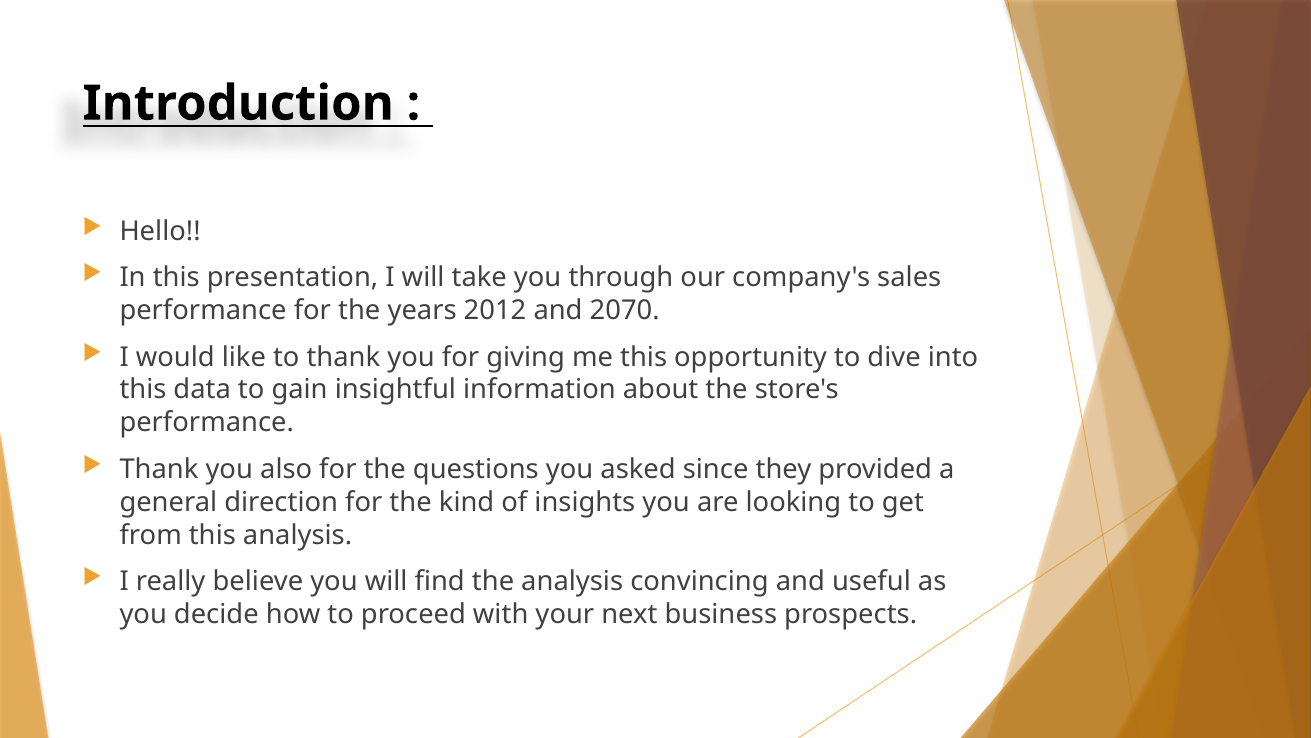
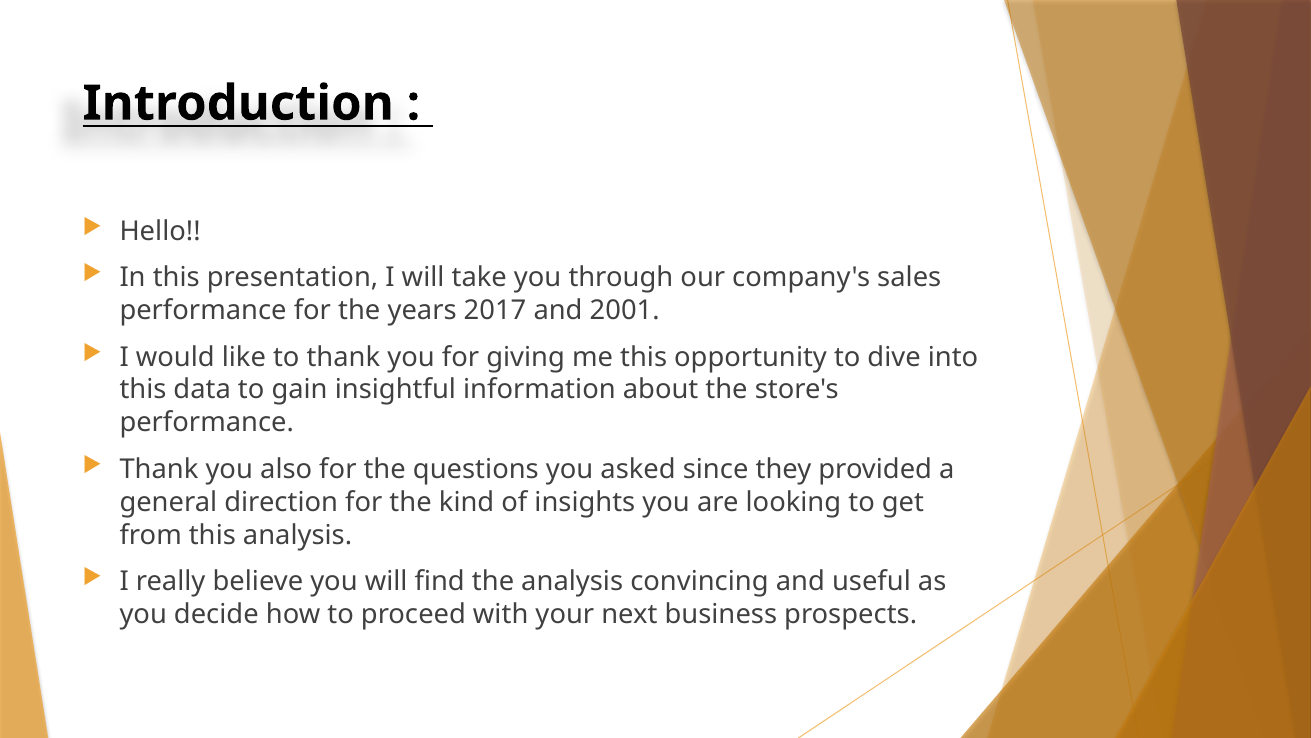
2012: 2012 -> 2017
2070: 2070 -> 2001
